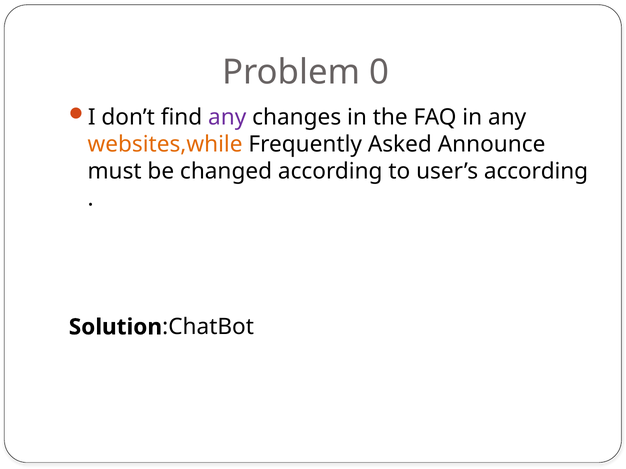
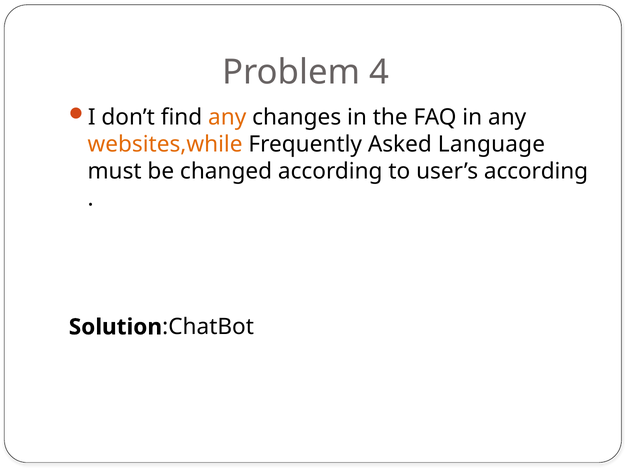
0: 0 -> 4
any at (227, 117) colour: purple -> orange
Announce: Announce -> Language
